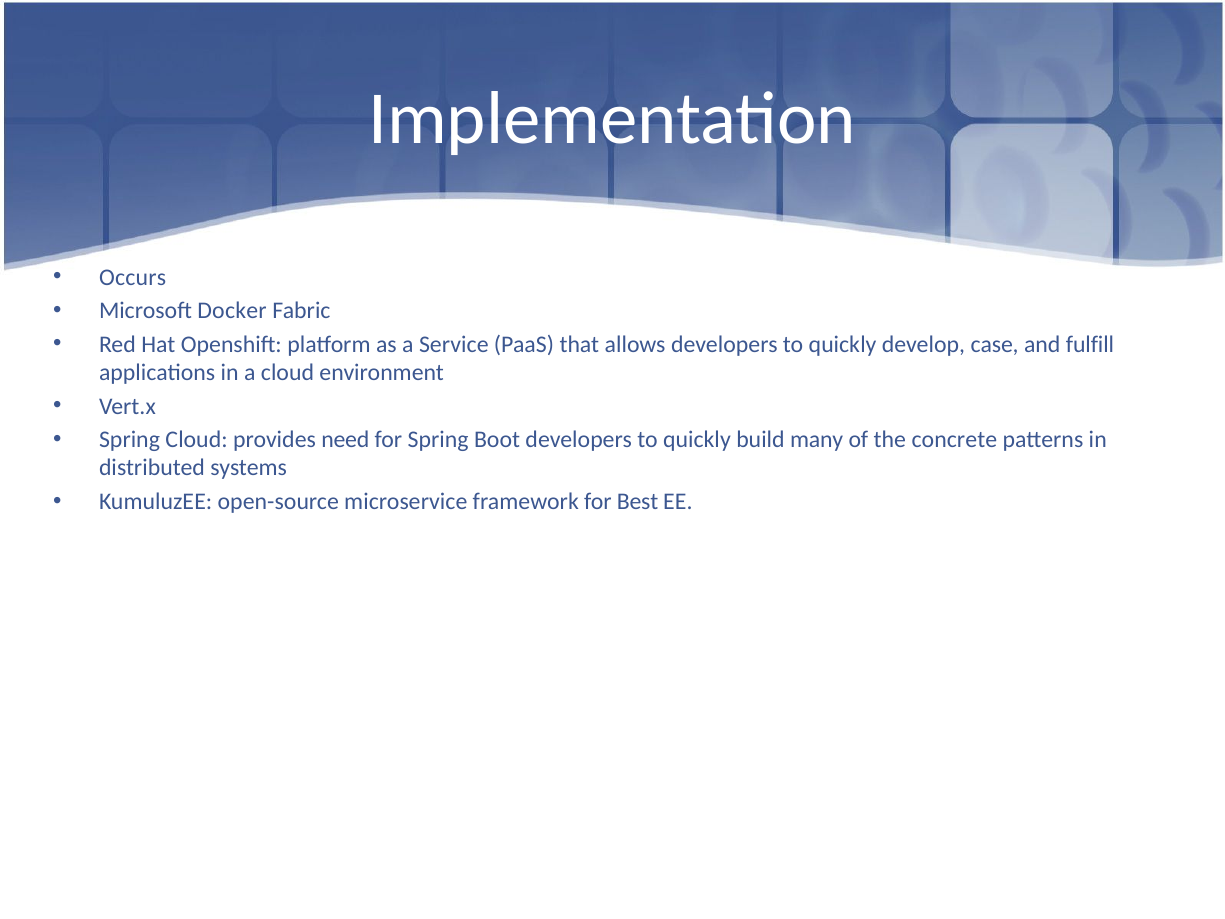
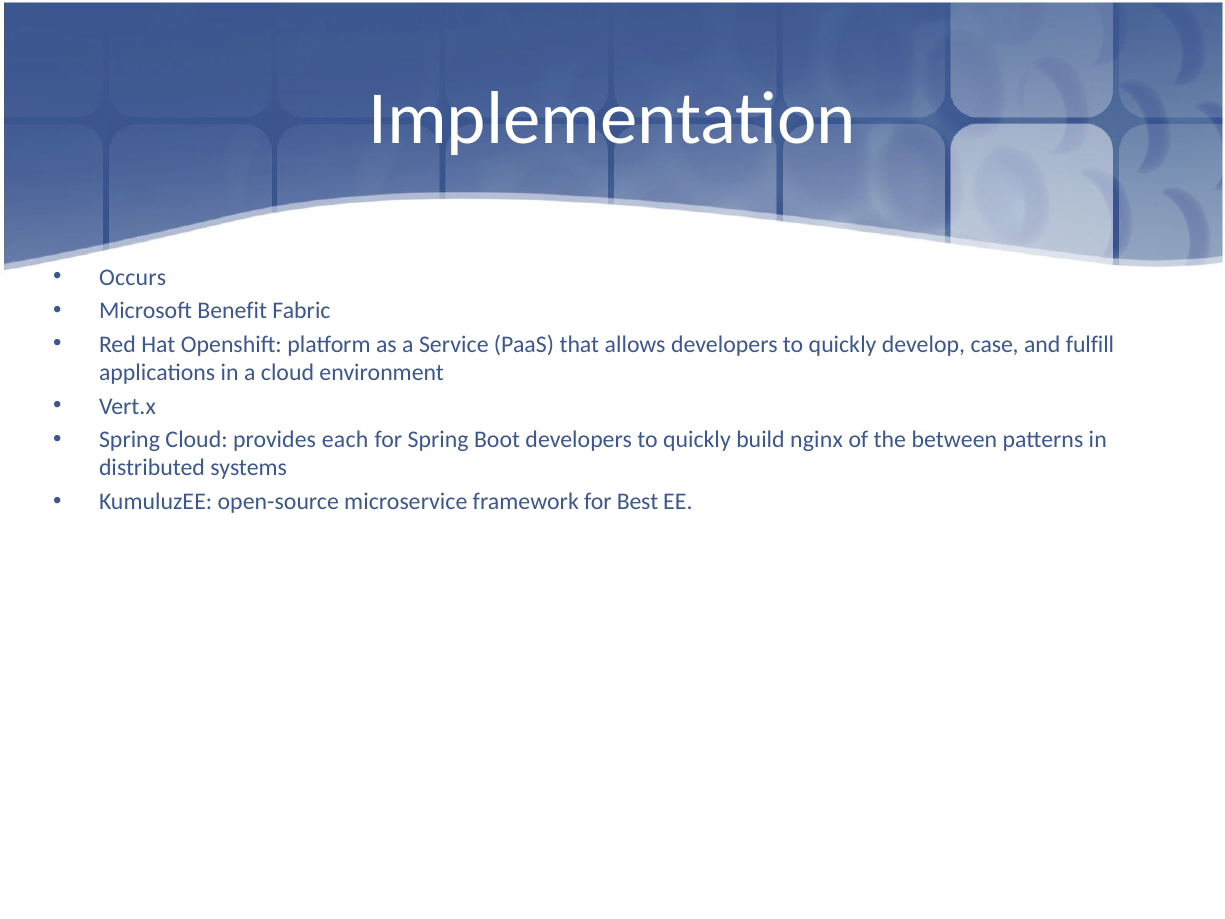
Docker: Docker -> Benefit
need: need -> each
many: many -> nginx
concrete: concrete -> between
